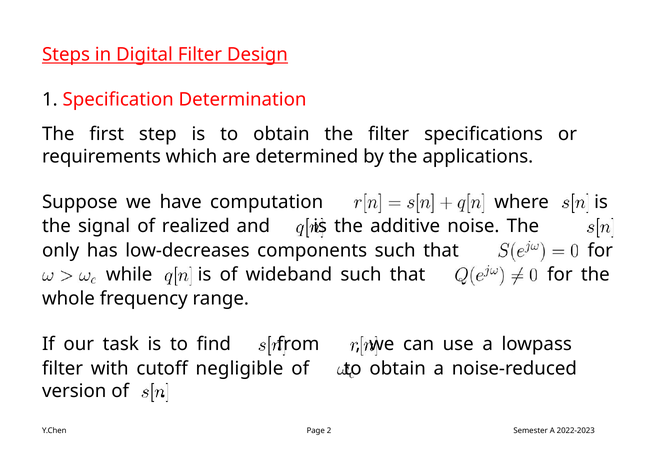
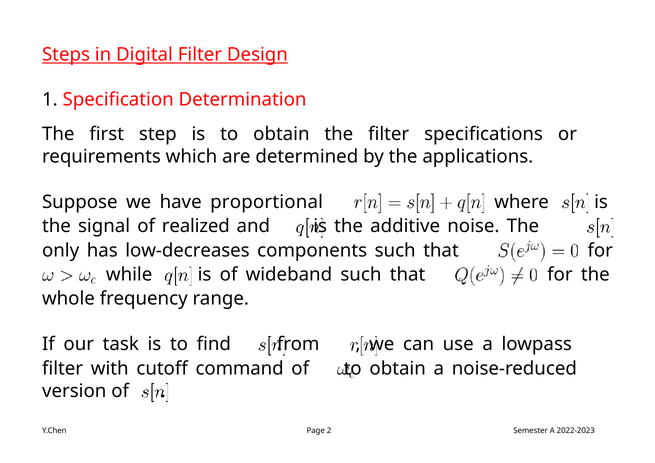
computation: computation -> proportional
negligible: negligible -> command
